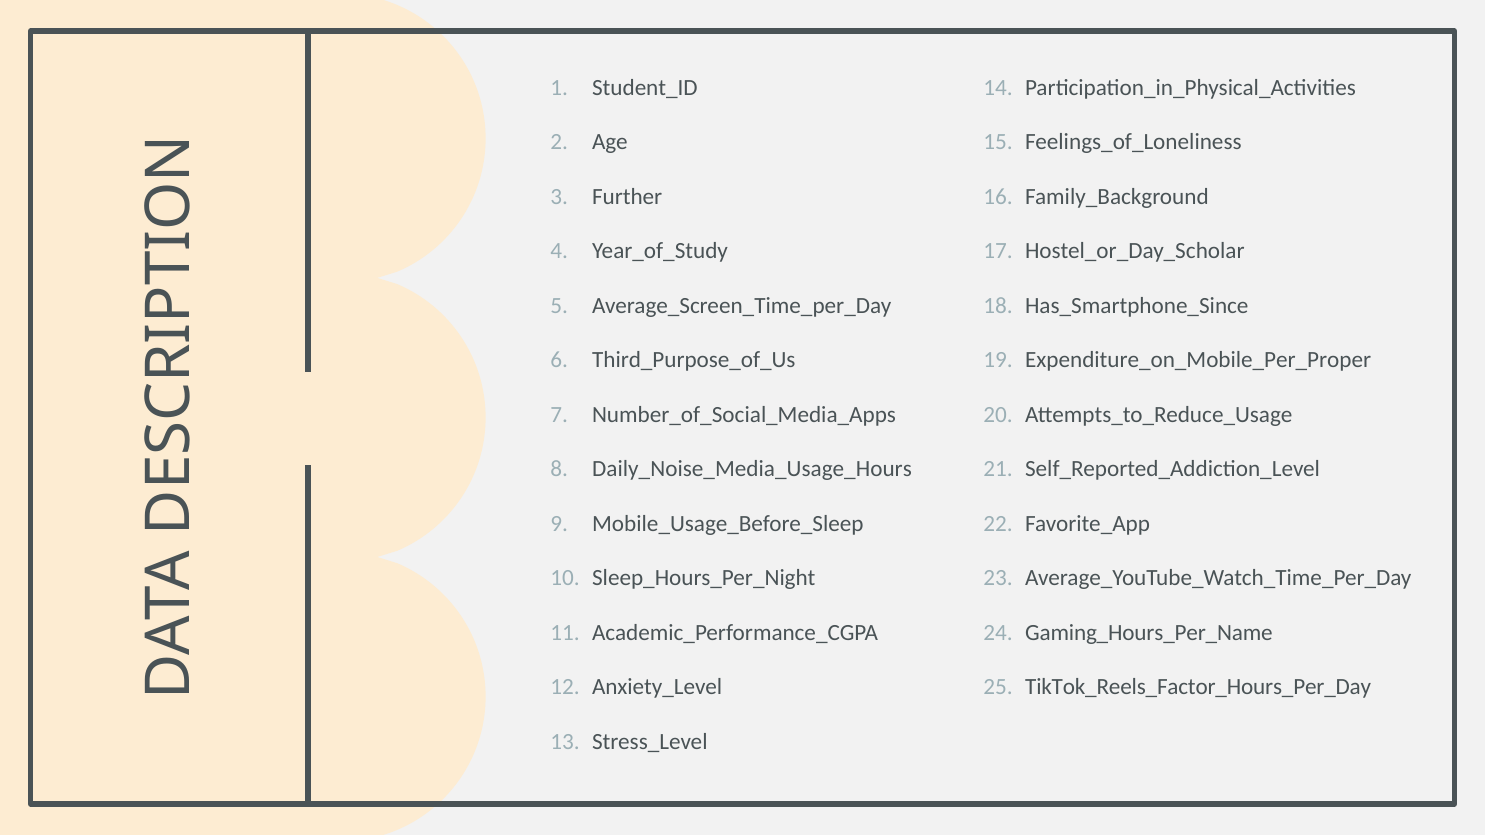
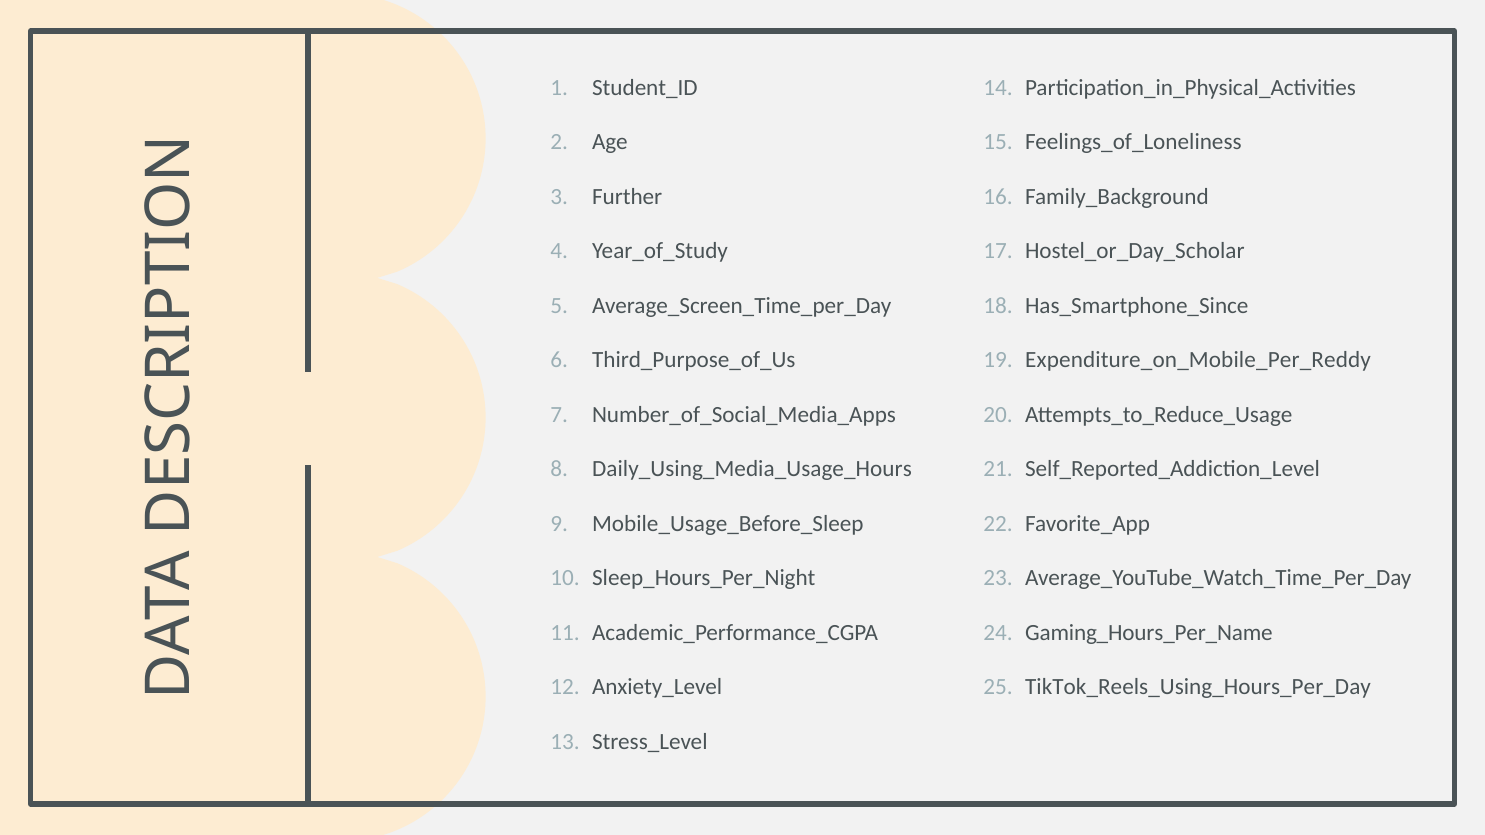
Expenditure_on_Mobile_Per_Proper: Expenditure_on_Mobile_Per_Proper -> Expenditure_on_Mobile_Per_Reddy
Daily_Noise_Media_Usage_Hours: Daily_Noise_Media_Usage_Hours -> Daily_Using_Media_Usage_Hours
TikTok_Reels_Factor_Hours_Per_Day: TikTok_Reels_Factor_Hours_Per_Day -> TikTok_Reels_Using_Hours_Per_Day
